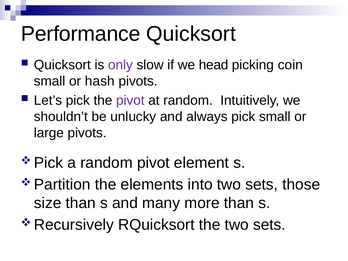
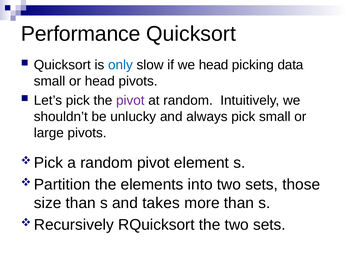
only colour: purple -> blue
coin: coin -> data
or hash: hash -> head
many: many -> takes
